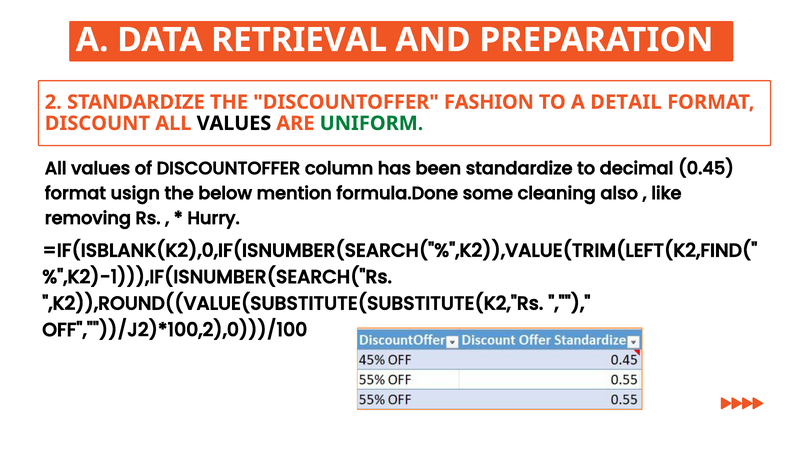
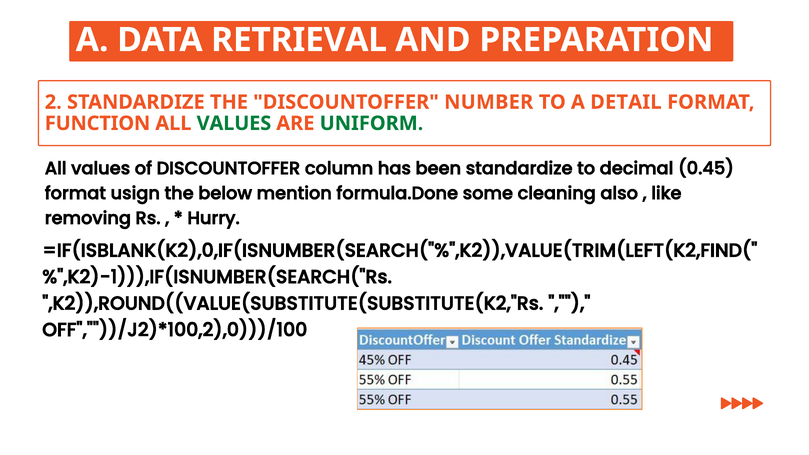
FASHION: FASHION -> NUMBER
DISCOUNT: DISCOUNT -> FUNCTION
VALUES at (234, 123) colour: black -> green
